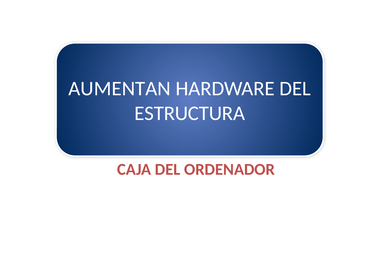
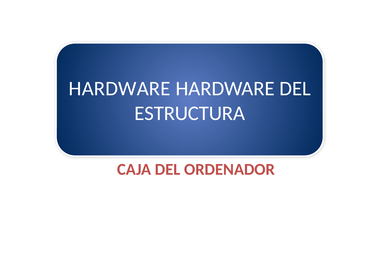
AUMENTAN at (120, 89): AUMENTAN -> HARDWARE
